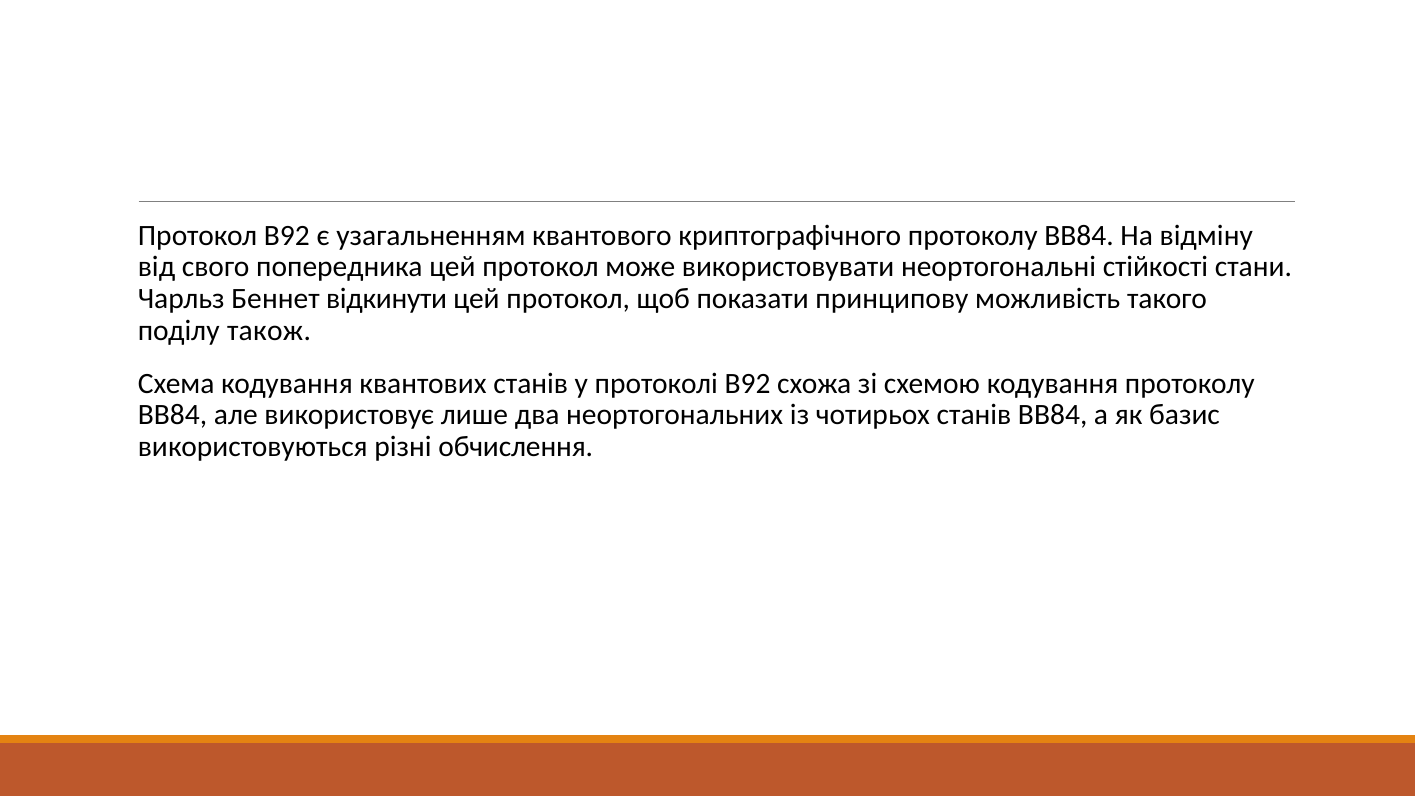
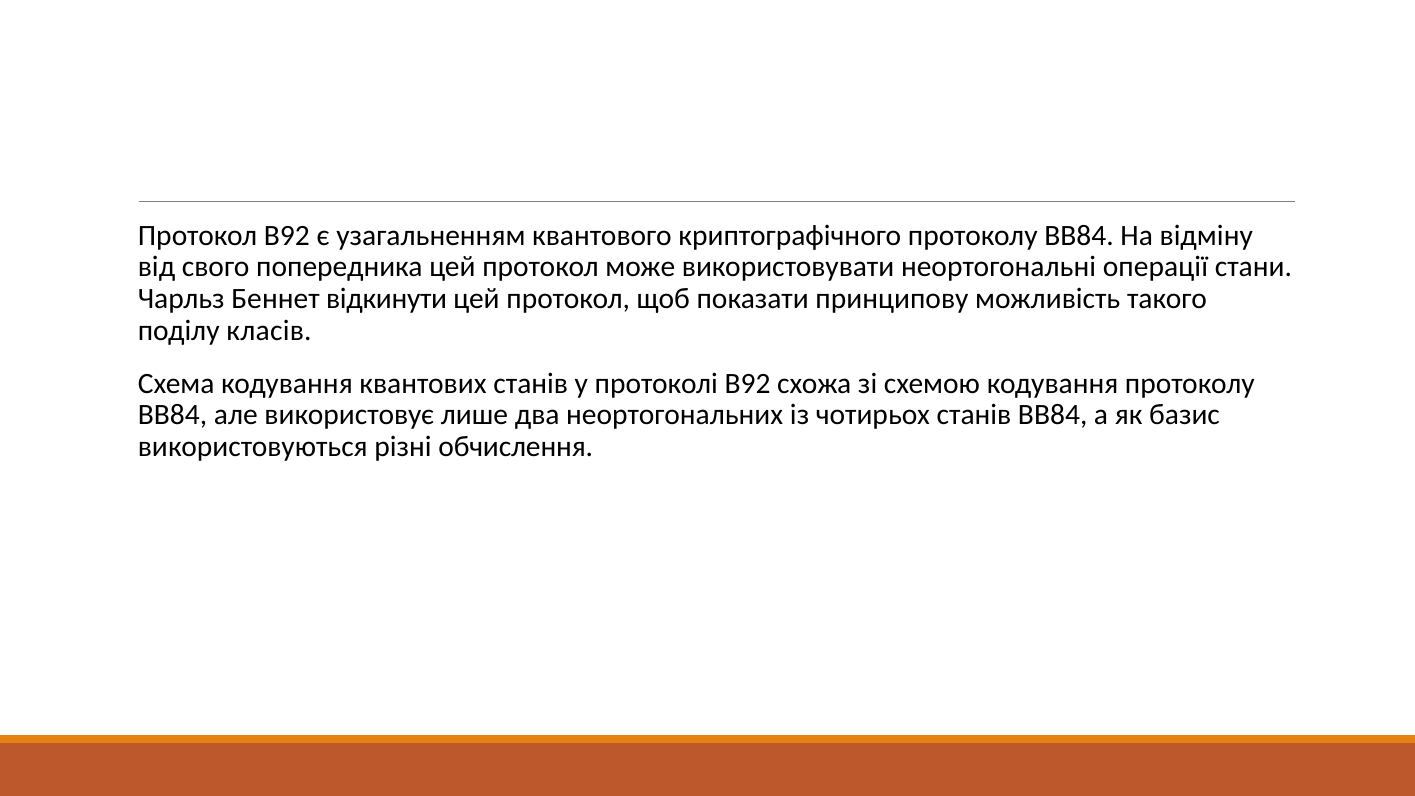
стійкості: стійкості -> операції
також: також -> класів
